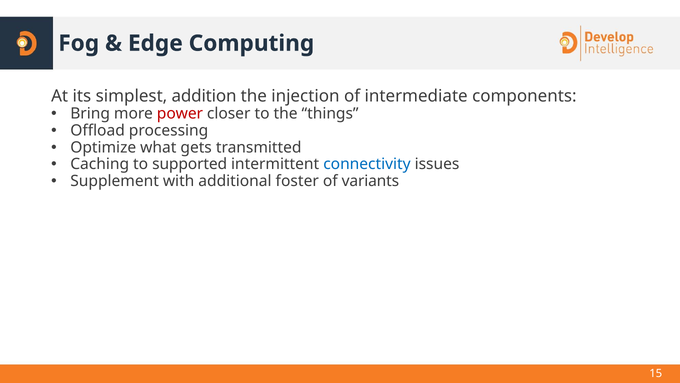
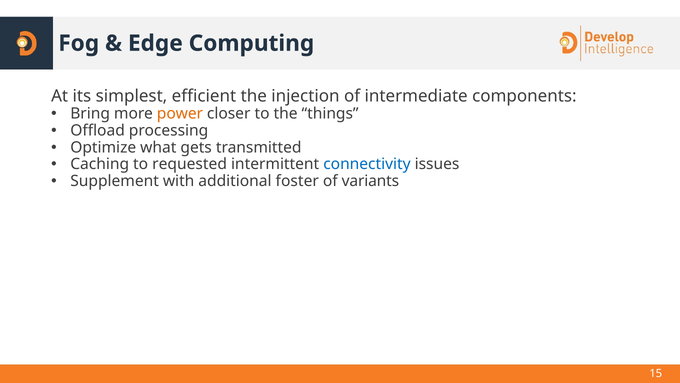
addition: addition -> efficient
power colour: red -> orange
supported: supported -> requested
